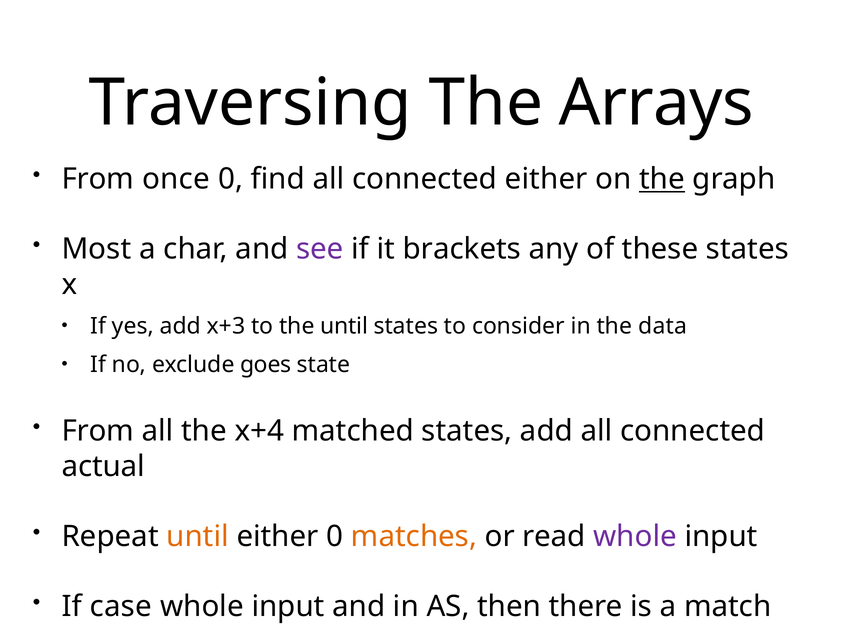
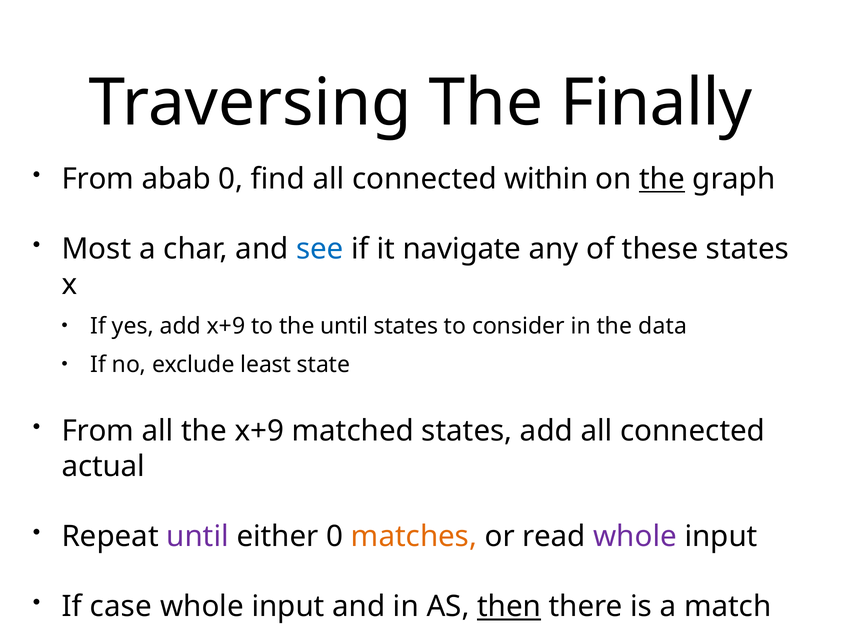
Arrays: Arrays -> Finally
once: once -> abab
connected either: either -> within
see colour: purple -> blue
brackets: brackets -> navigate
add x+3: x+3 -> x+9
goes: goes -> least
the x+4: x+4 -> x+9
until at (198, 537) colour: orange -> purple
then underline: none -> present
